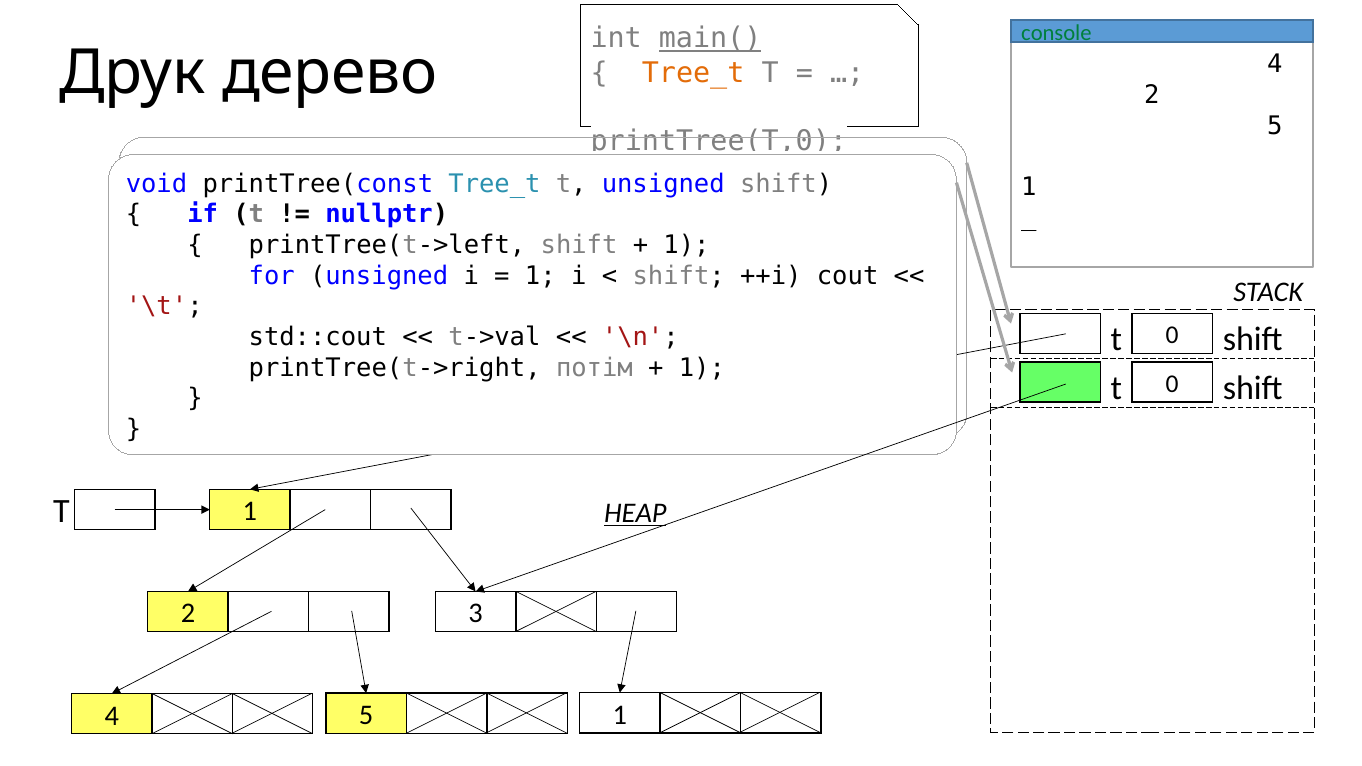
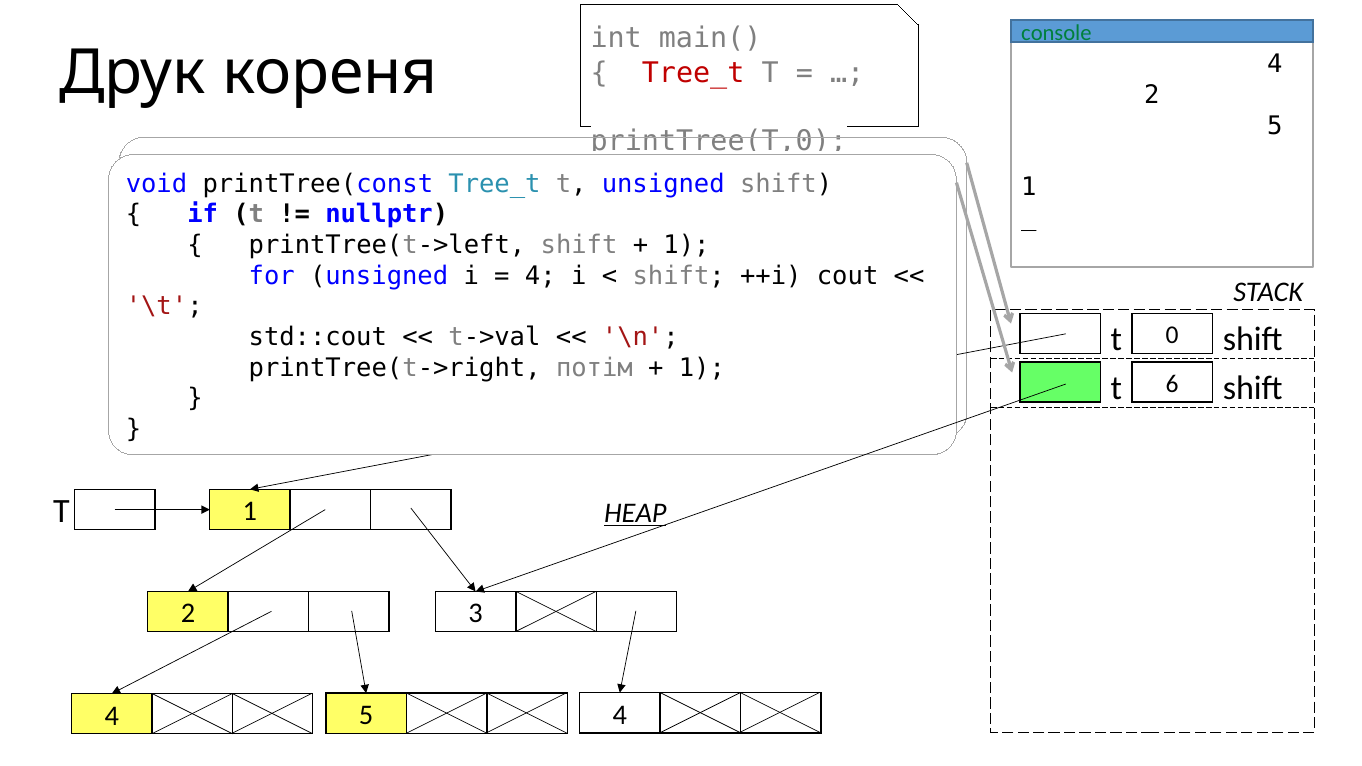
main( underline: present -> none
дерево: дерево -> кореня
Tree_t at (693, 73) colour: orange -> red
1 at (540, 276): 1 -> 4
0 at (1172, 384): 0 -> 6
4 5 1: 1 -> 4
